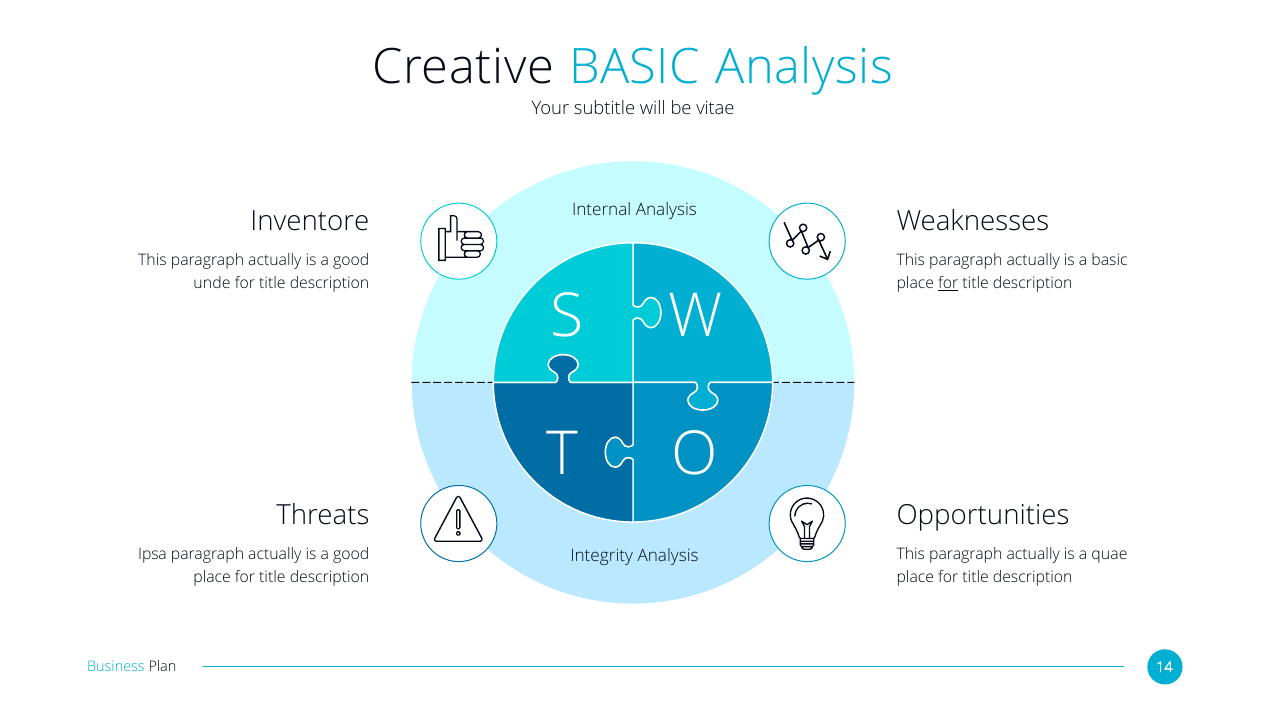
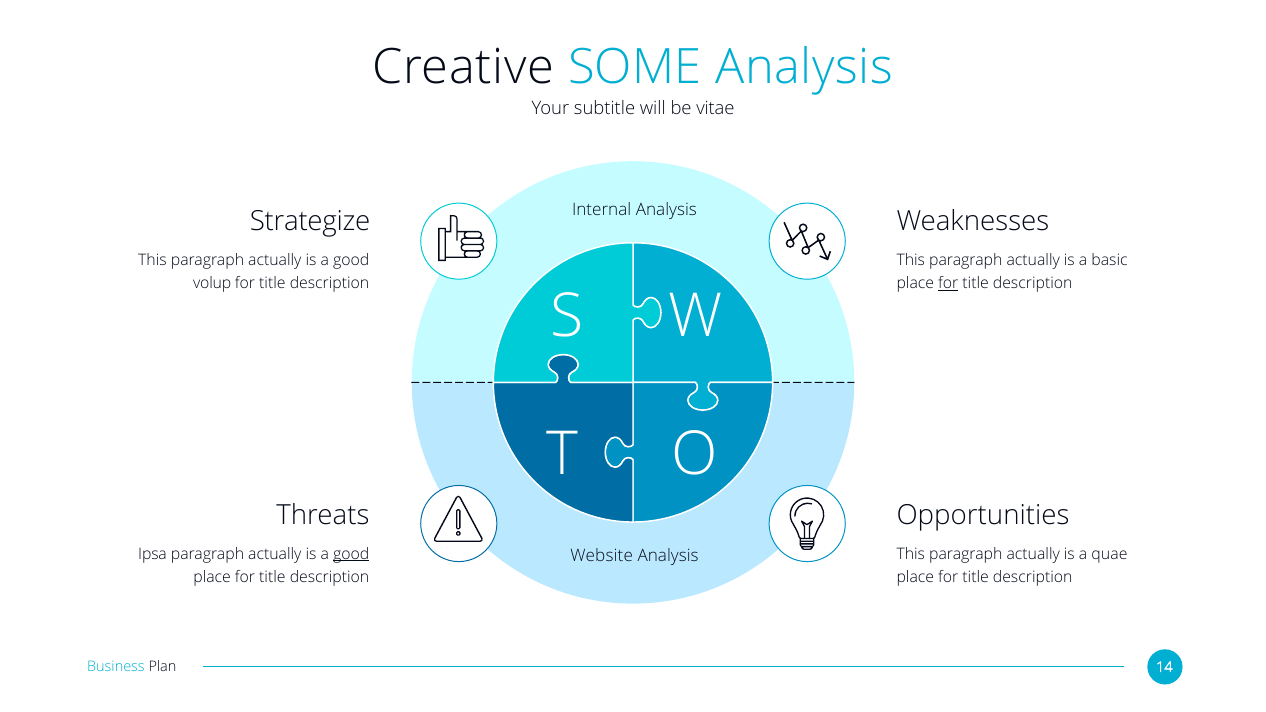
Creative BASIC: BASIC -> SOME
Inventore: Inventore -> Strategize
unde: unde -> volup
good at (351, 554) underline: none -> present
Integrity: Integrity -> Website
